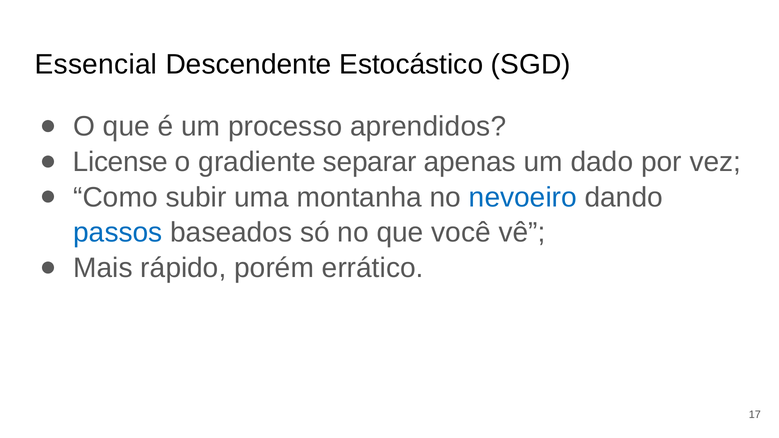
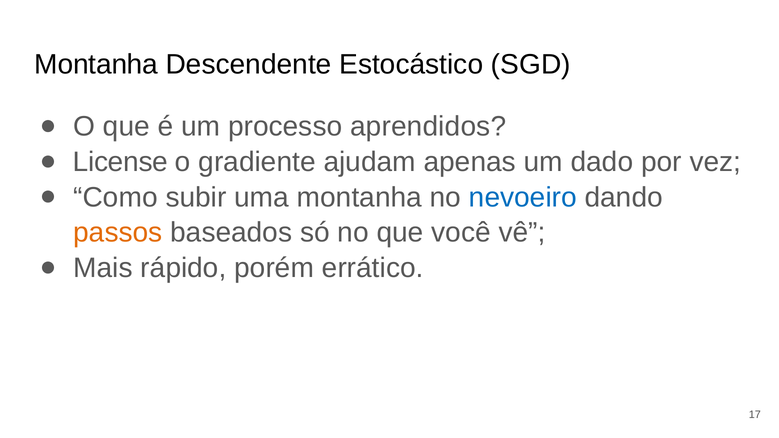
Essencial at (96, 65): Essencial -> Montanha
separar: separar -> ajudam
passos colour: blue -> orange
